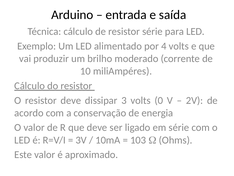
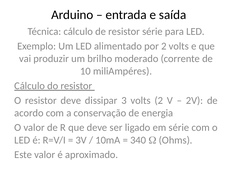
por 4: 4 -> 2
volts 0: 0 -> 2
103: 103 -> 340
